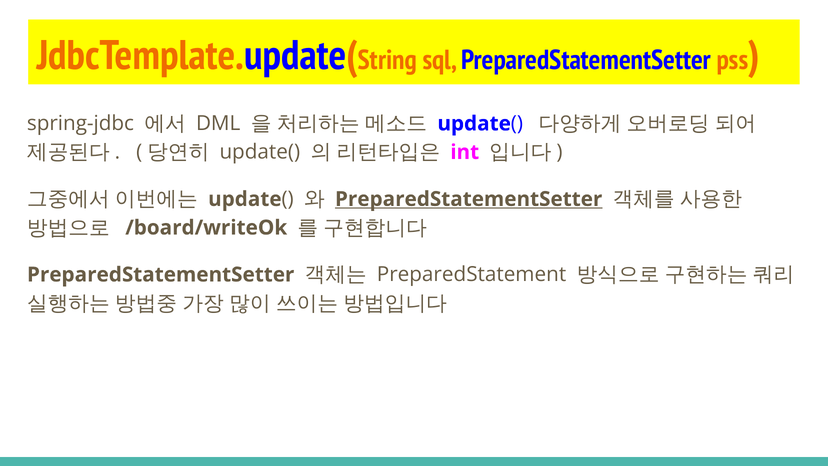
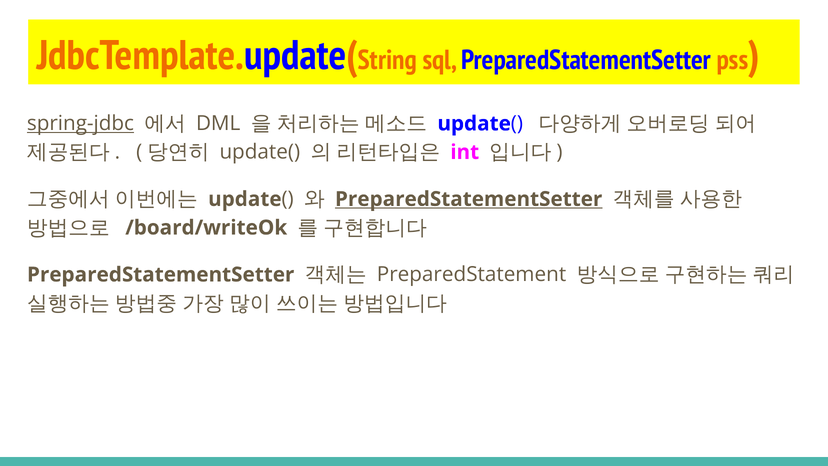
spring-jdbc underline: none -> present
